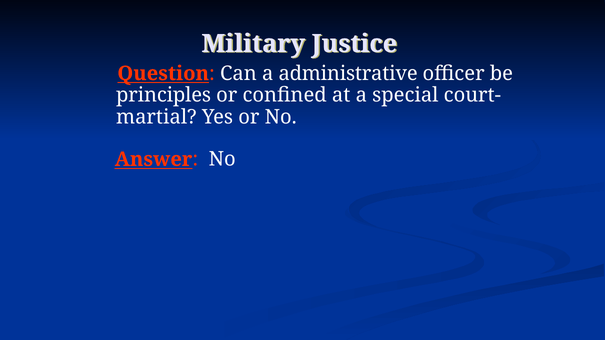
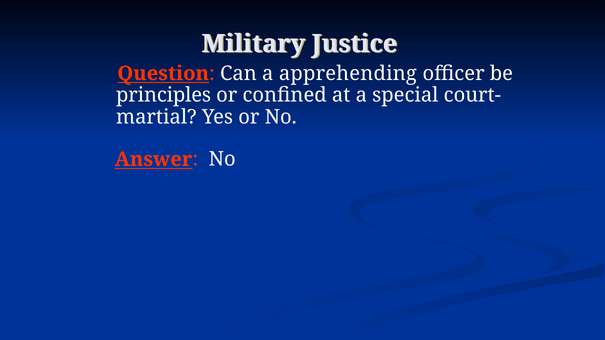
administrative: administrative -> apprehending
